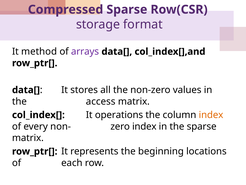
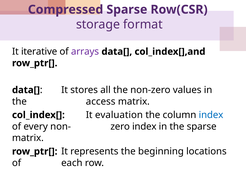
method: method -> iterative
operations: operations -> evaluation
index at (211, 115) colour: orange -> blue
